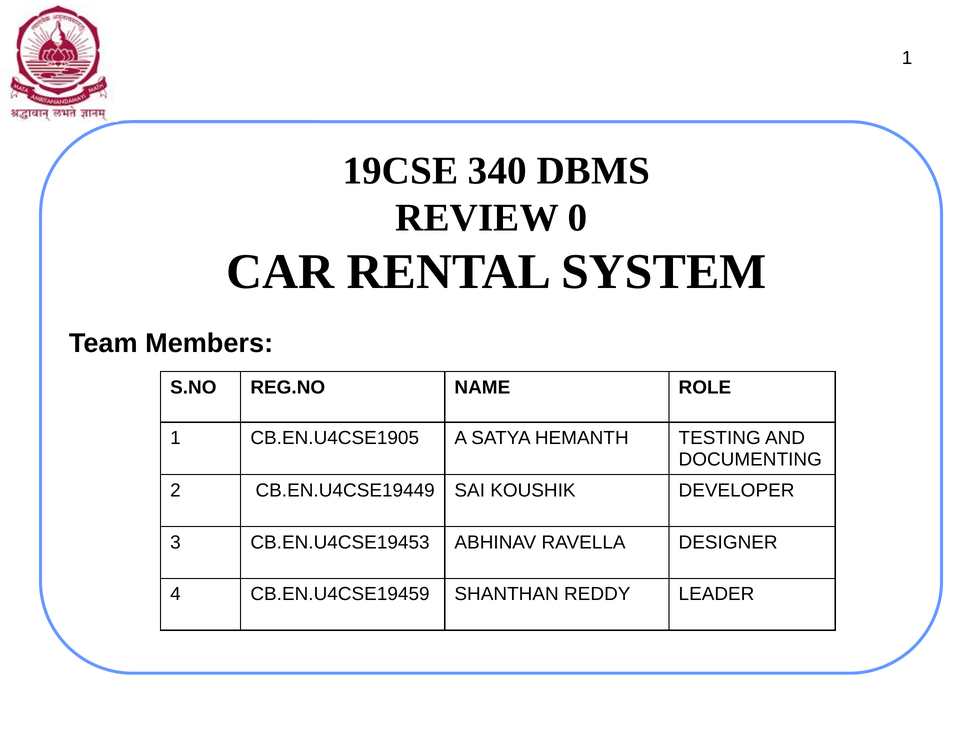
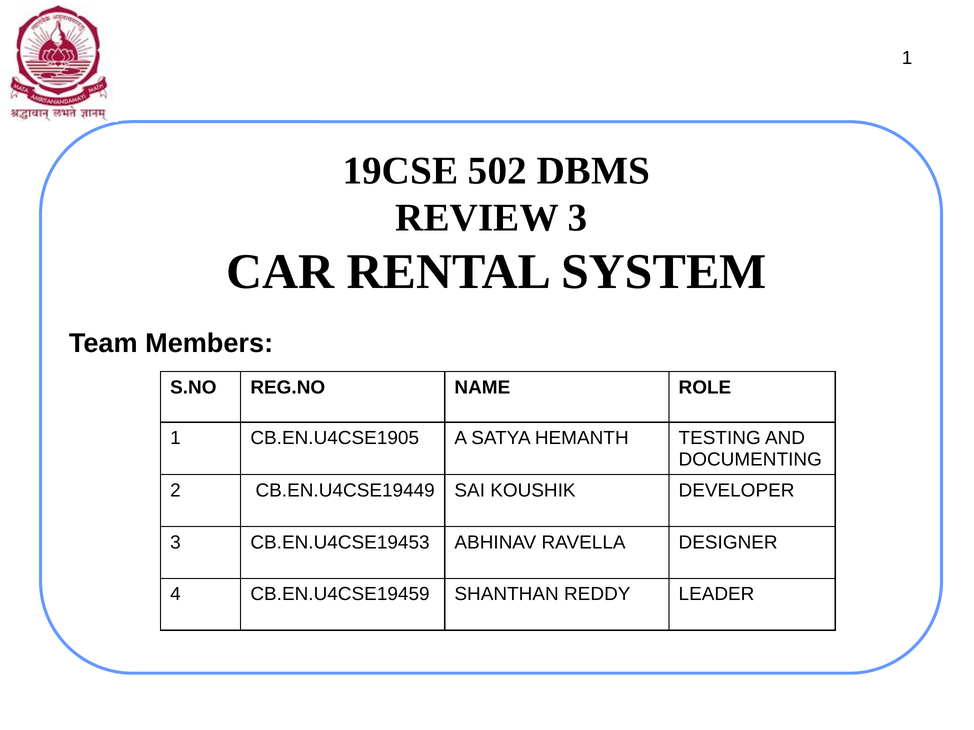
340: 340 -> 502
REVIEW 0: 0 -> 3
